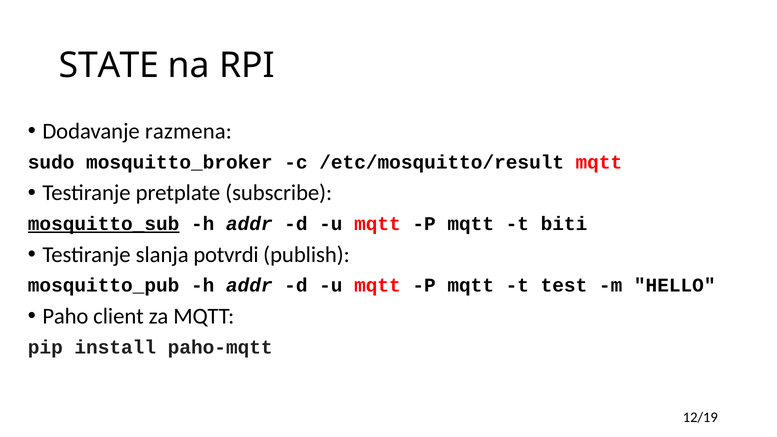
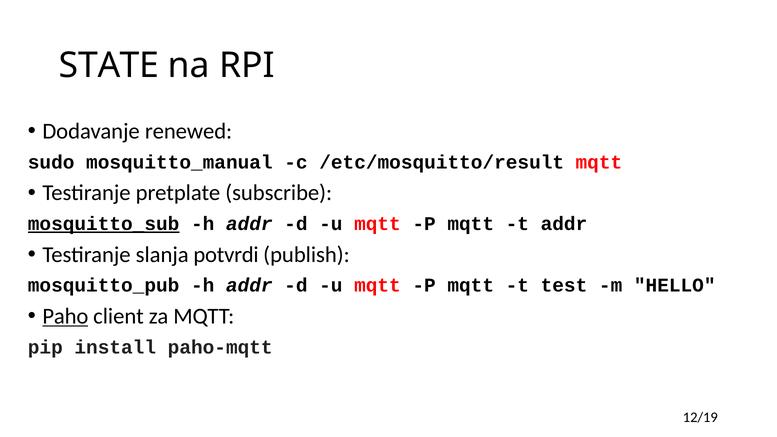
razmena: razmena -> renewed
mosquitto_broker: mosquitto_broker -> mosquitto_manual
t biti: biti -> addr
Paho underline: none -> present
